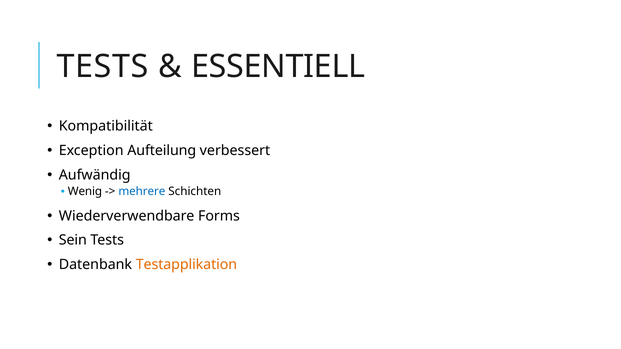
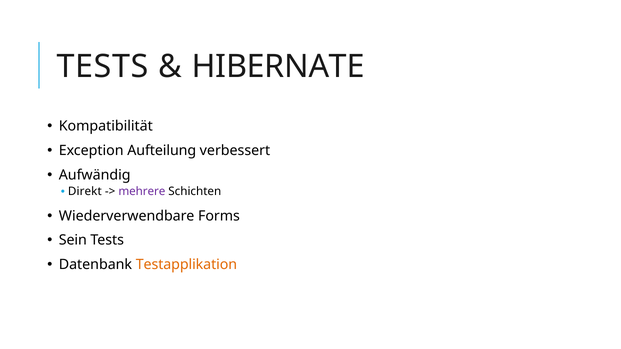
ESSENTIELL: ESSENTIELL -> HIBERNATE
Wenig: Wenig -> Direkt
mehrere colour: blue -> purple
